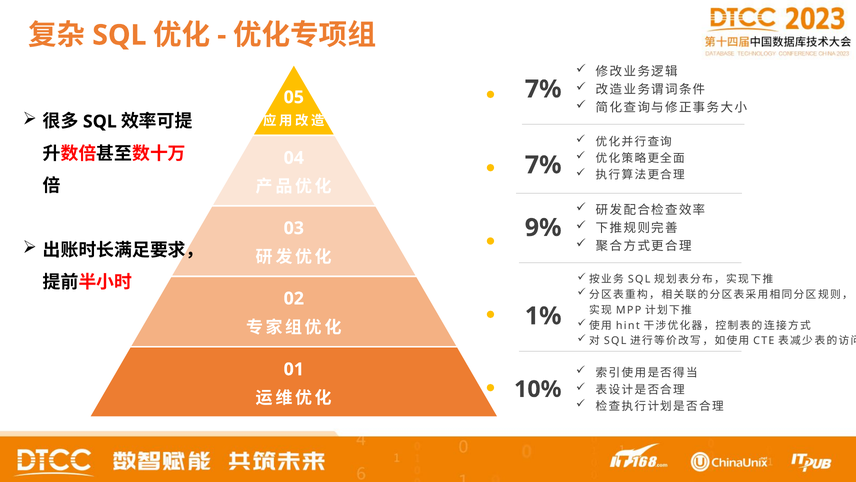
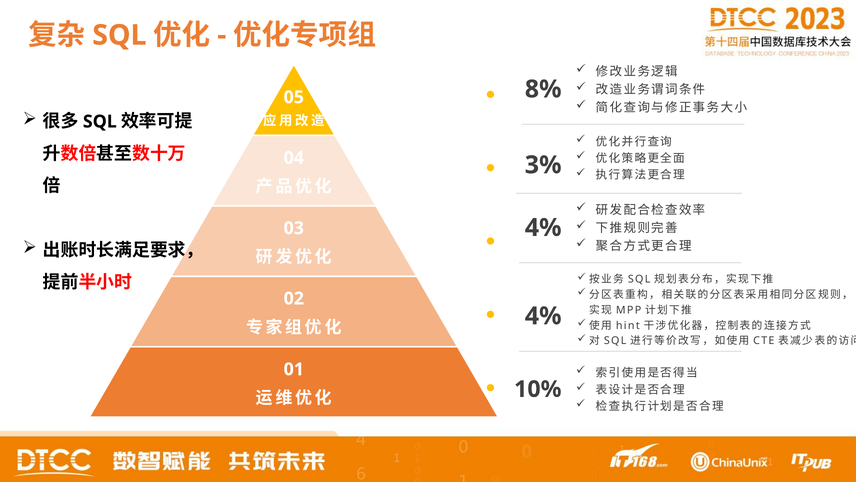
7% at (543, 89): 7% -> 8%
7% at (543, 165): 7% -> 3%
9% at (543, 227): 9% -> 4%
1% at (543, 316): 1% -> 4%
